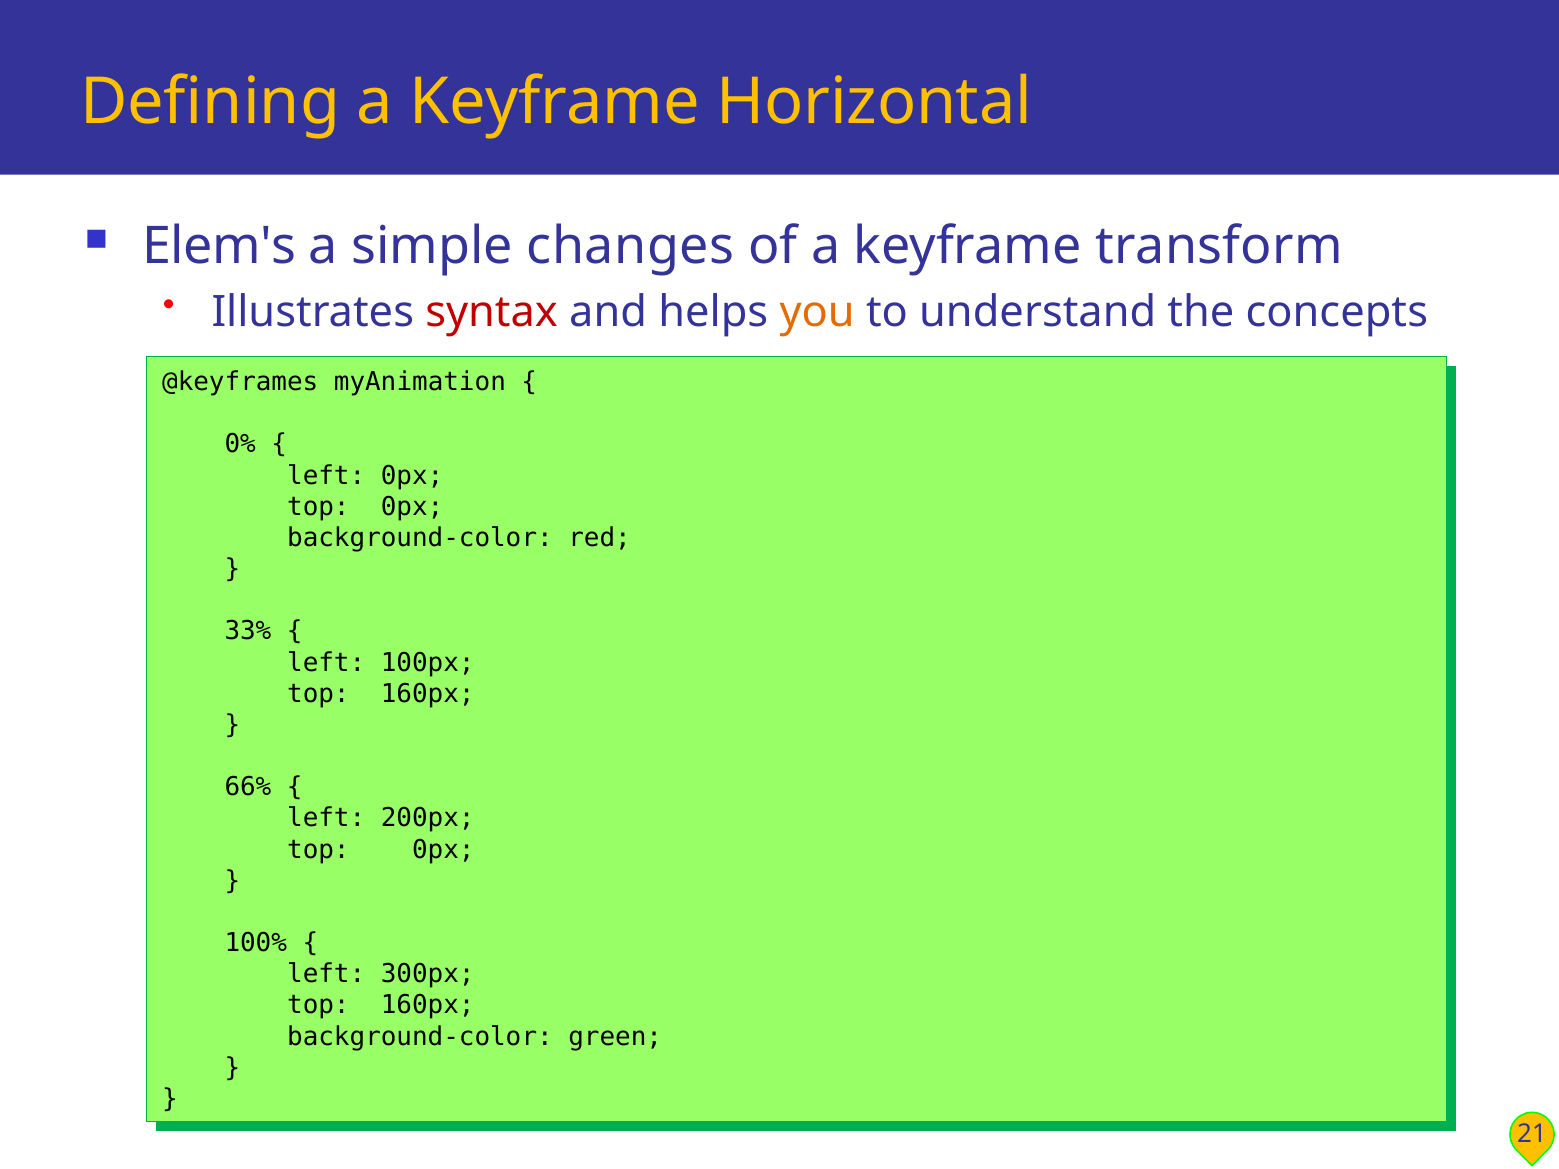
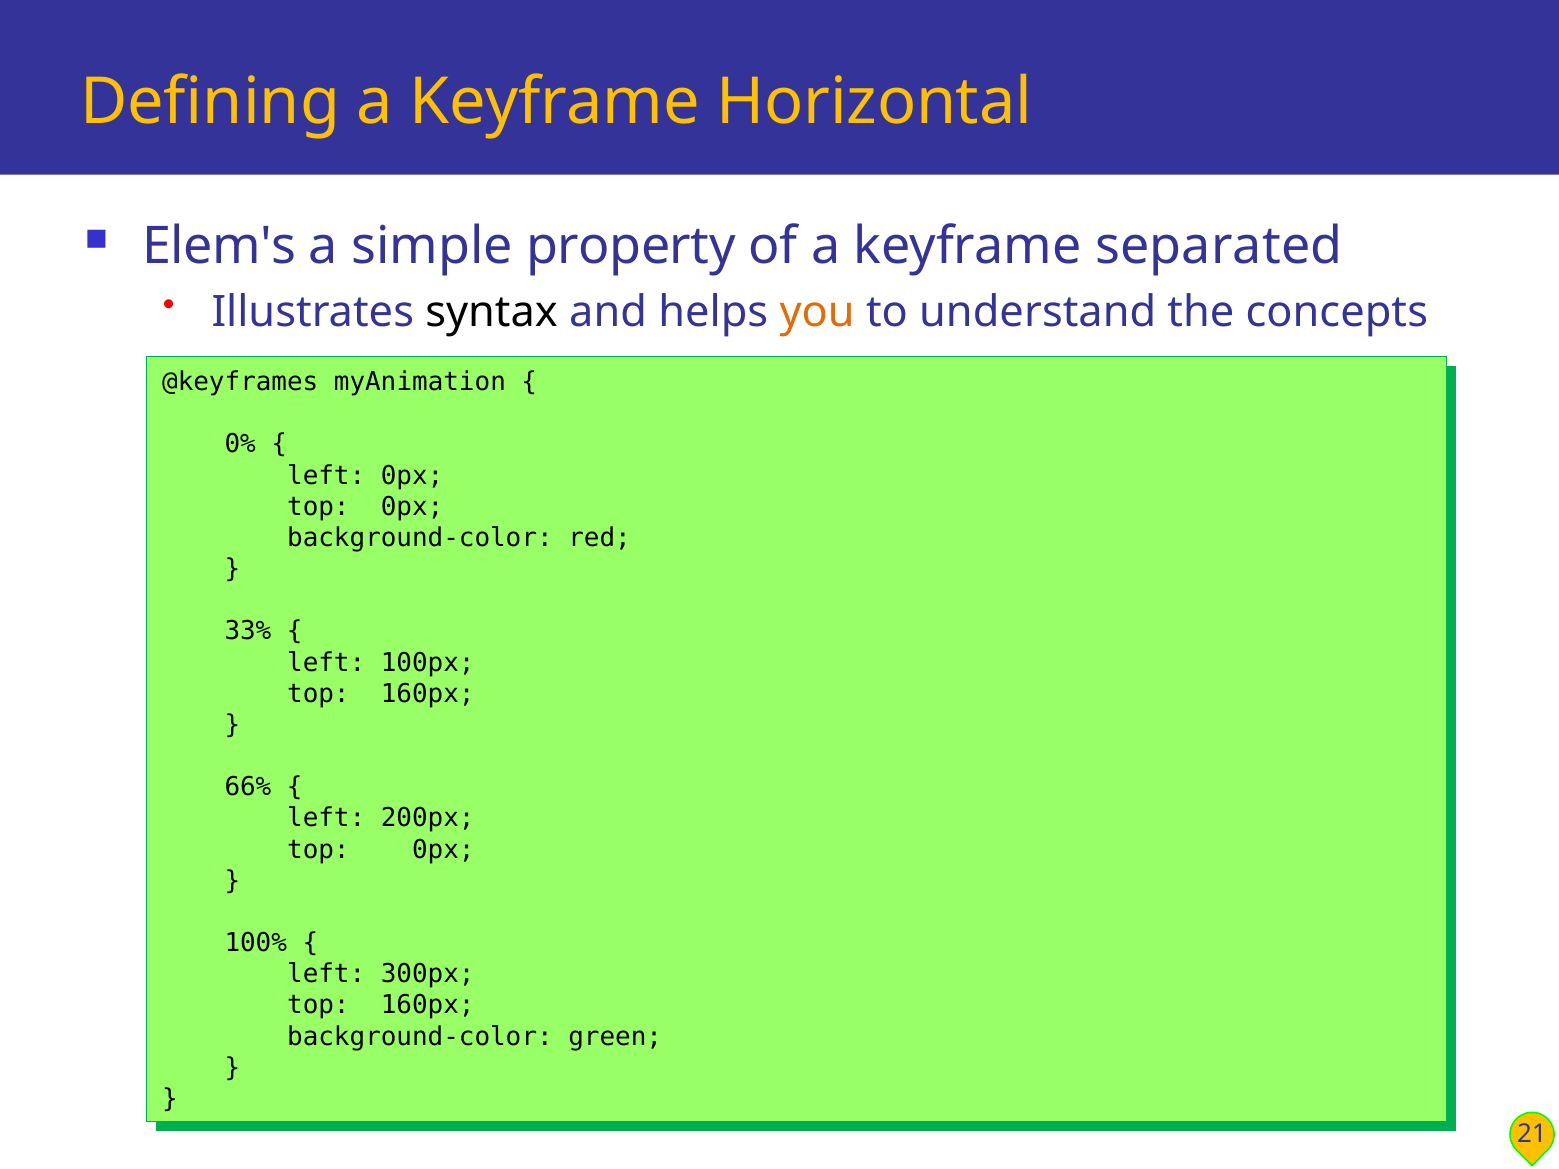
changes: changes -> property
transform: transform -> separated
syntax colour: red -> black
